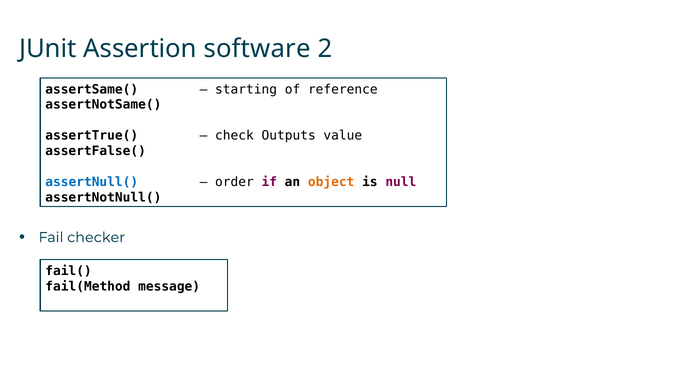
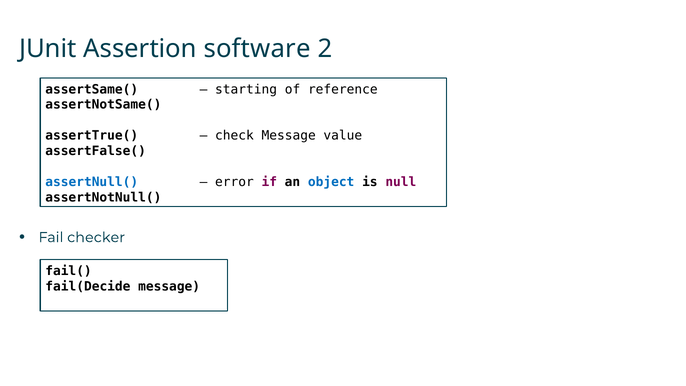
check Outputs: Outputs -> Message
order: order -> error
object colour: orange -> blue
fail(Method: fail(Method -> fail(Decide
